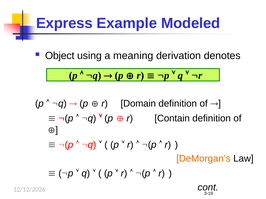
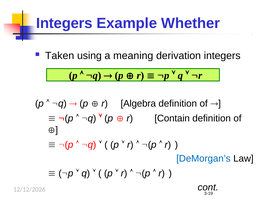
Express at (64, 23): Express -> Integers
Modeled: Modeled -> Whether
Object: Object -> Taken
derivation denotes: denotes -> integers
Domain: Domain -> Algebra
DeMorgan’s colour: orange -> blue
